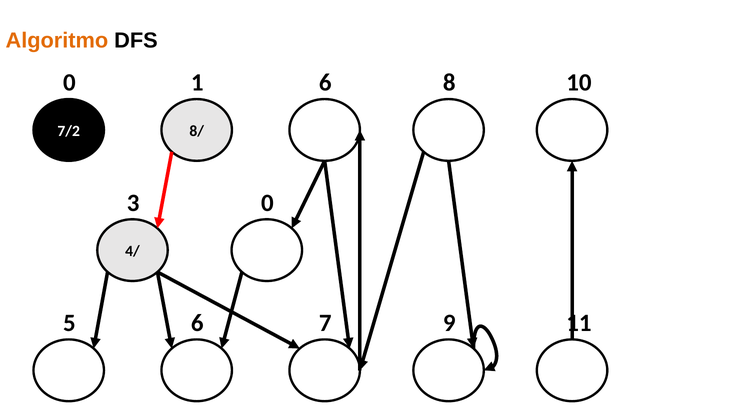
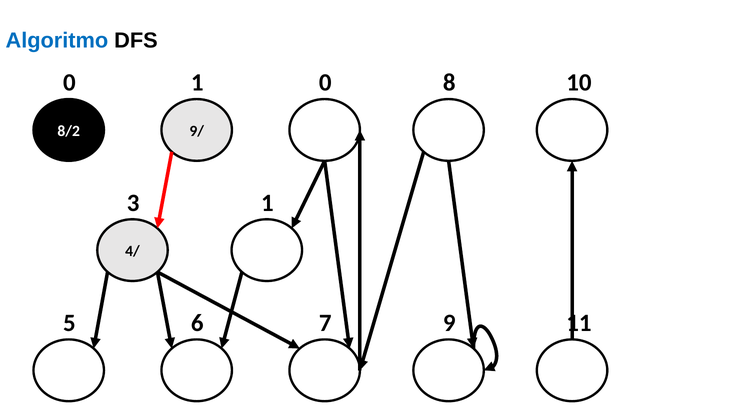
Algoritmo colour: orange -> blue
1 6: 6 -> 0
7/2: 7/2 -> 8/2
8/: 8/ -> 9/
3 0: 0 -> 1
